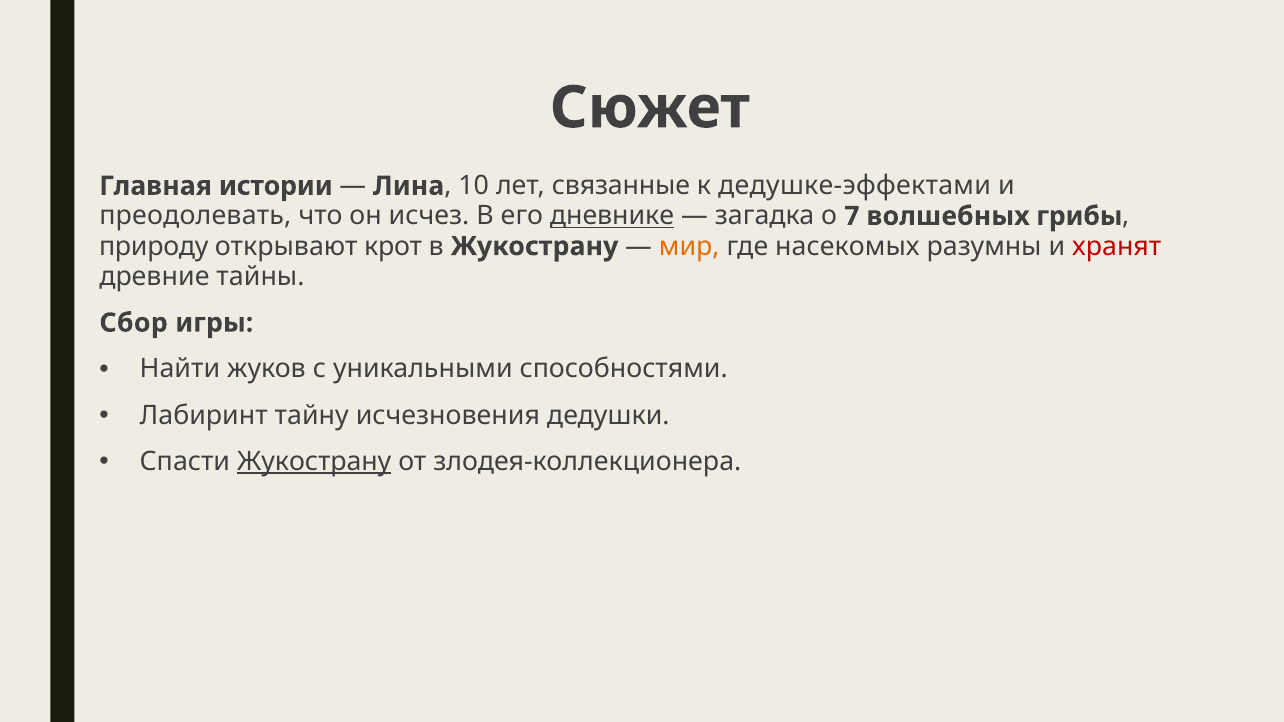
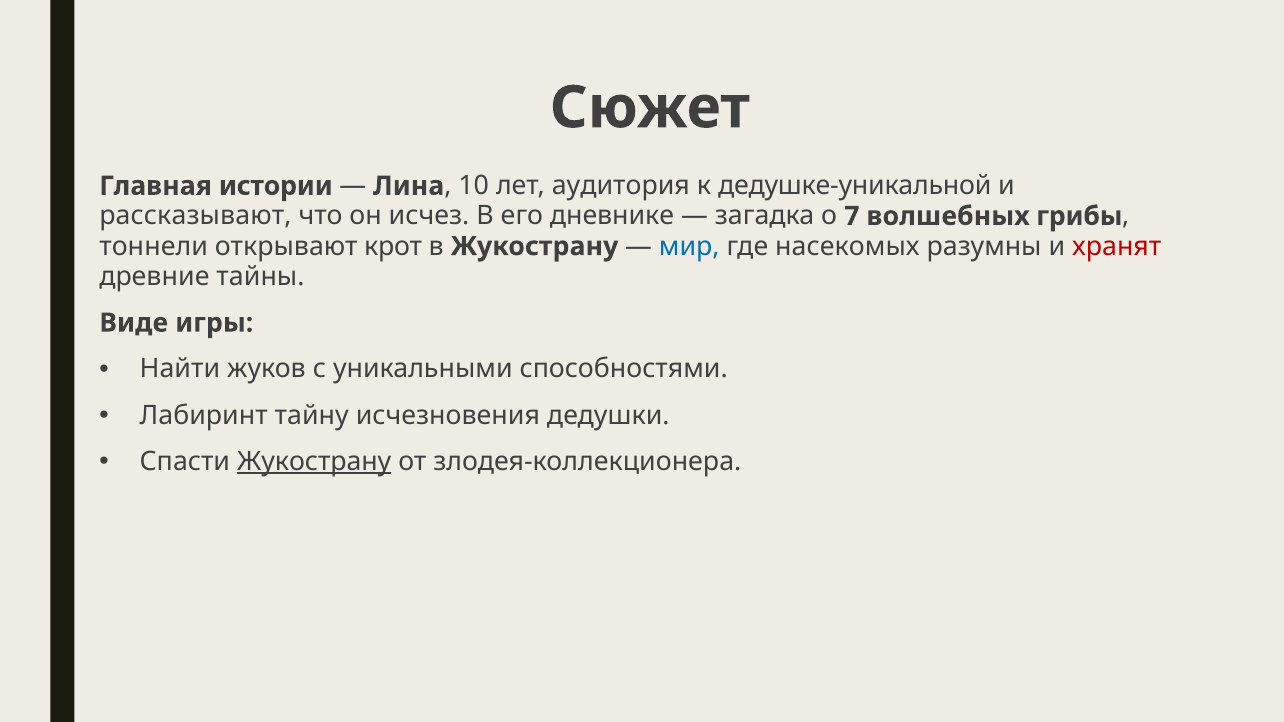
связанные: связанные -> аудитория
дедушке-эффектами: дедушке-эффектами -> дедушке-уникальной
преодолевать: преодолевать -> рассказывают
дневнике underline: present -> none
природу: природу -> тоннели
мир colour: orange -> blue
Сбор: Сбор -> Виде
